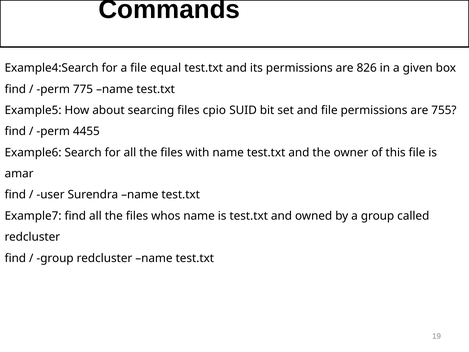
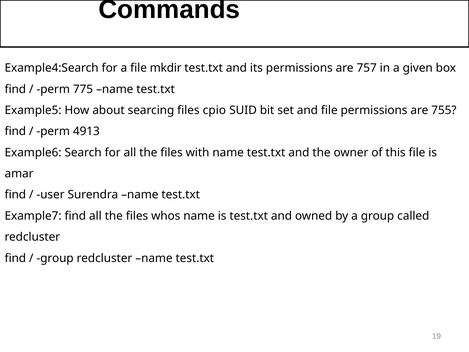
equal: equal -> mkdir
826: 826 -> 757
4455: 4455 -> 4913
